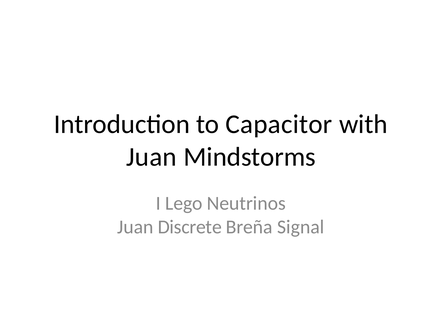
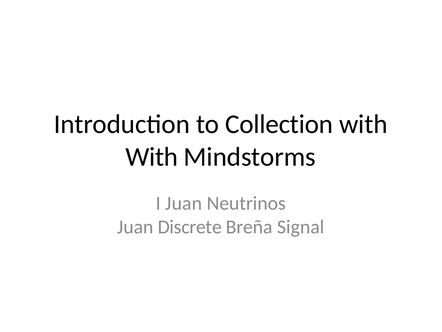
Capacitor: Capacitor -> Collection
Juan at (151, 157): Juan -> With
I Lego: Lego -> Juan
